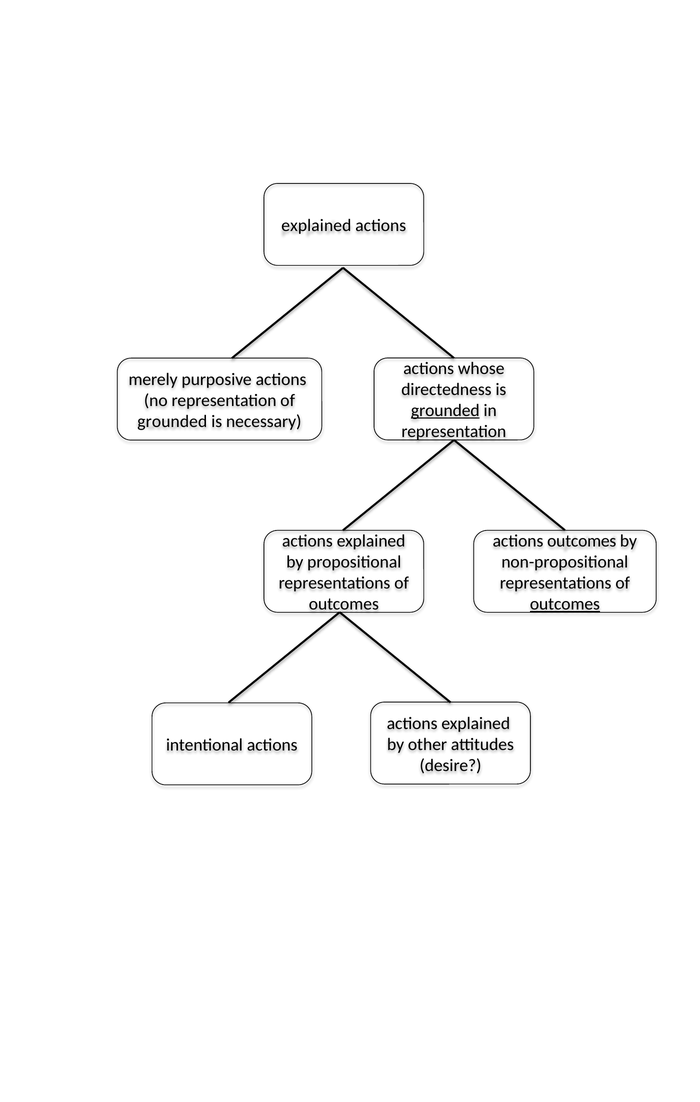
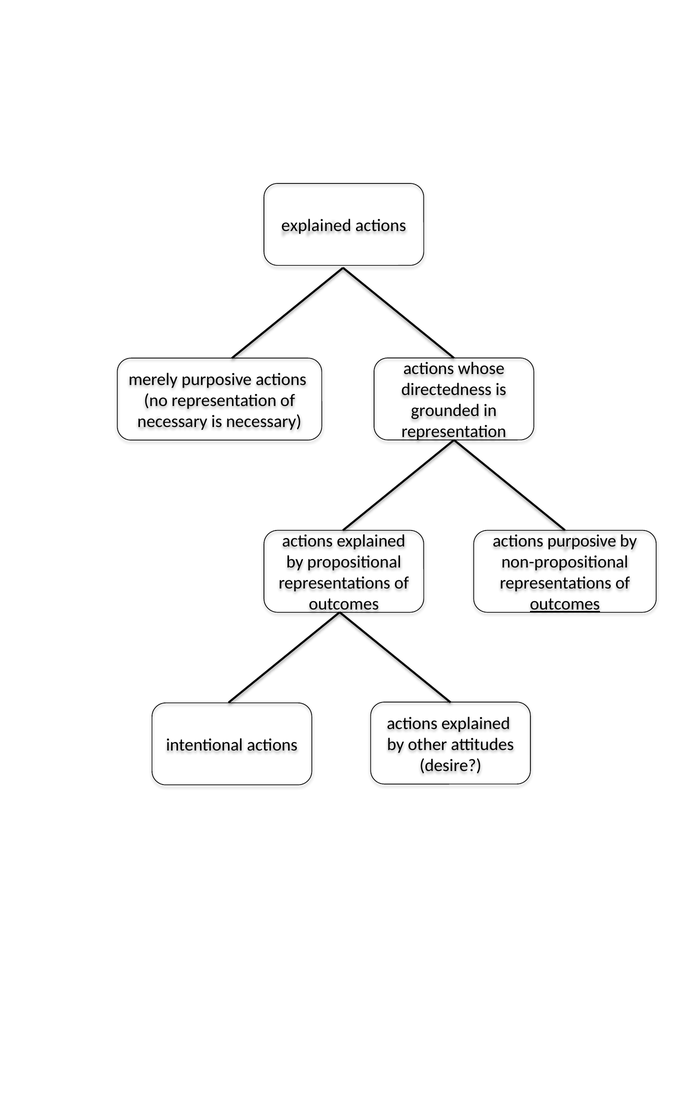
grounded at (445, 411) underline: present -> none
grounded at (172, 421): grounded -> necessary
outcomes at (582, 541): outcomes -> purposive
